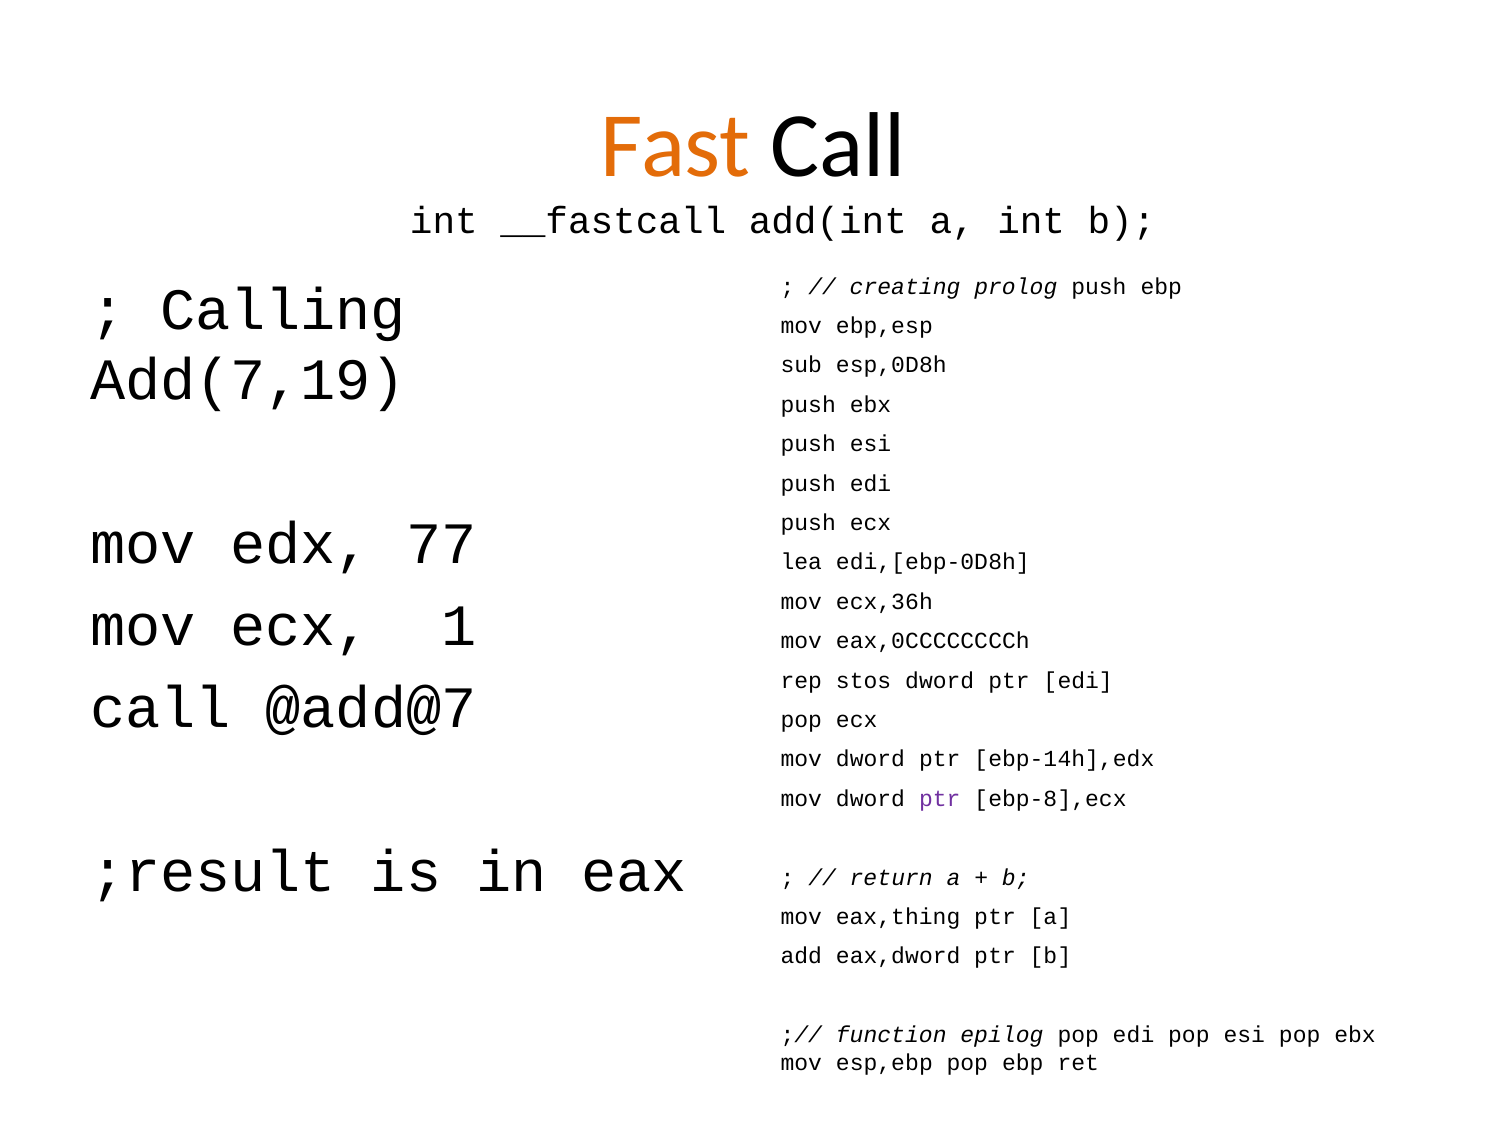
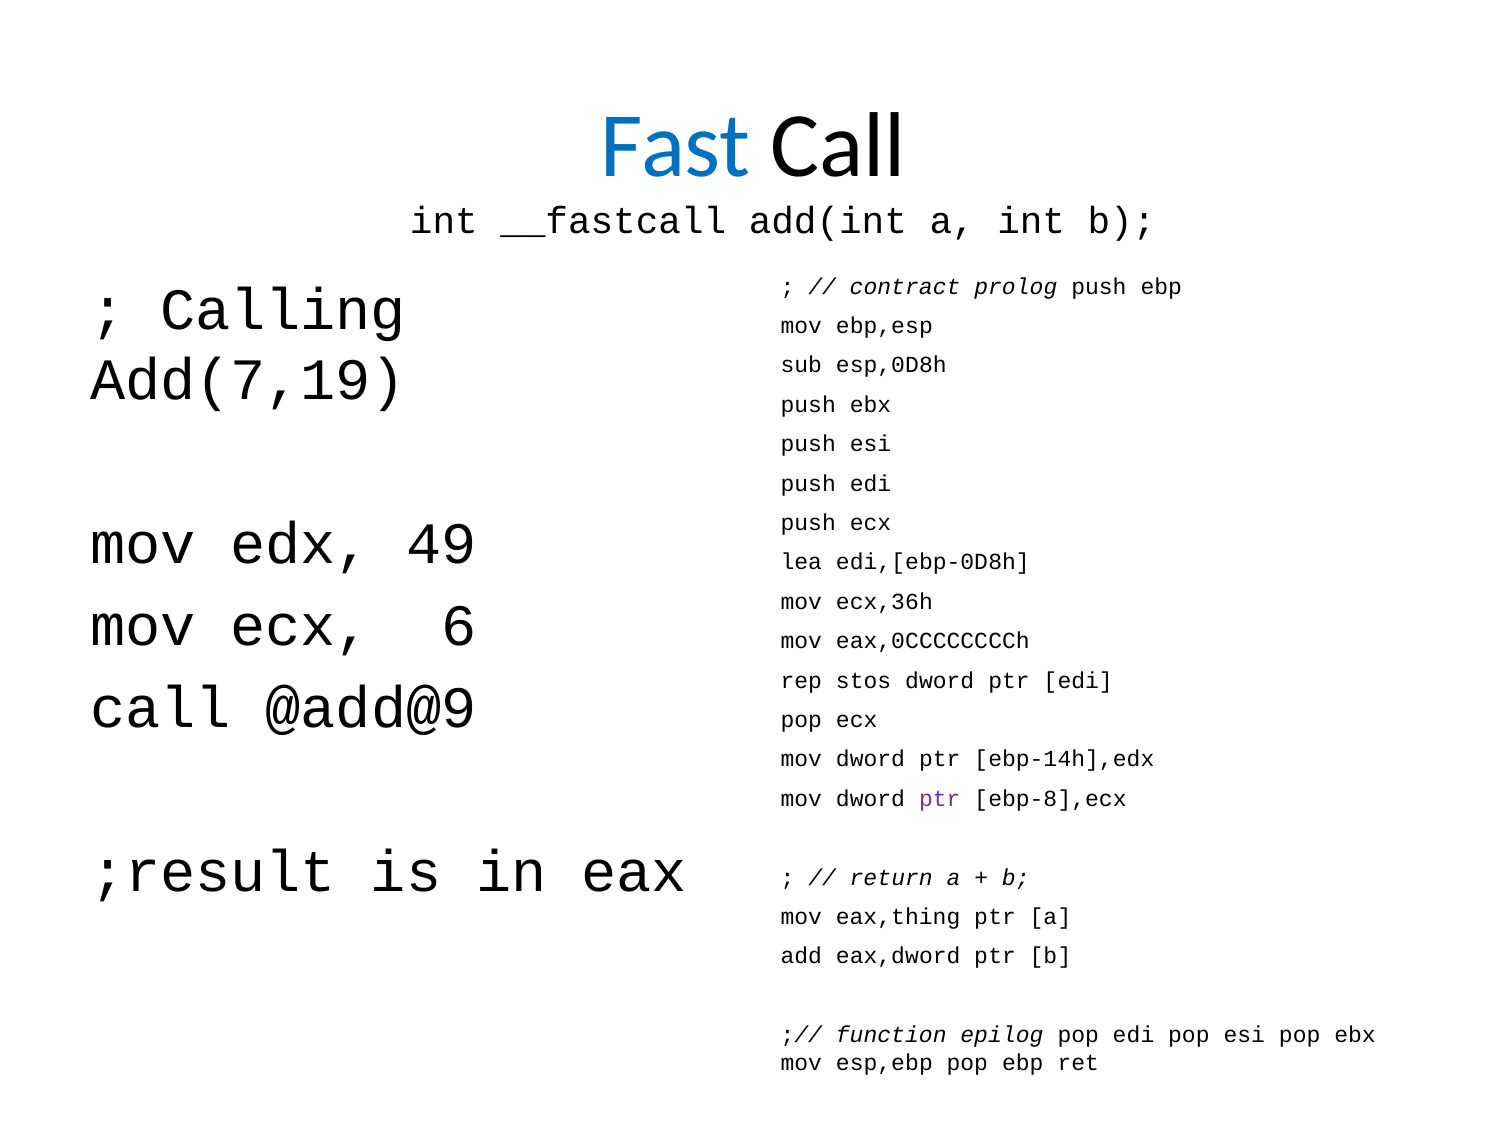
Fast colour: orange -> blue
creating: creating -> contract
77: 77 -> 49
1: 1 -> 6
@add@7: @add@7 -> @add@9
